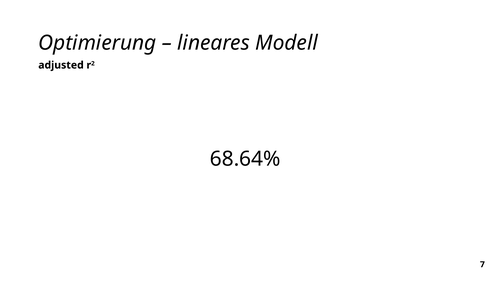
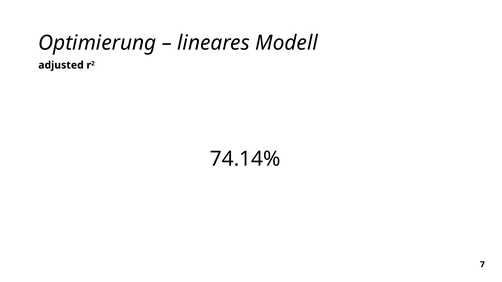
68.64%: 68.64% -> 74.14%
